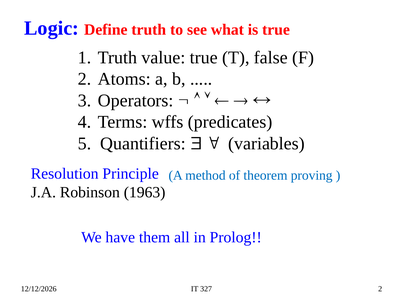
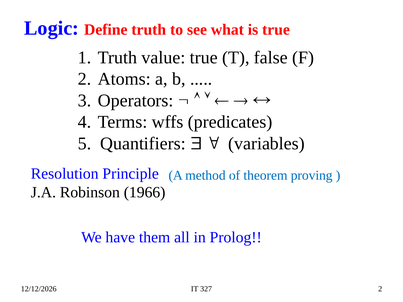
1963: 1963 -> 1966
